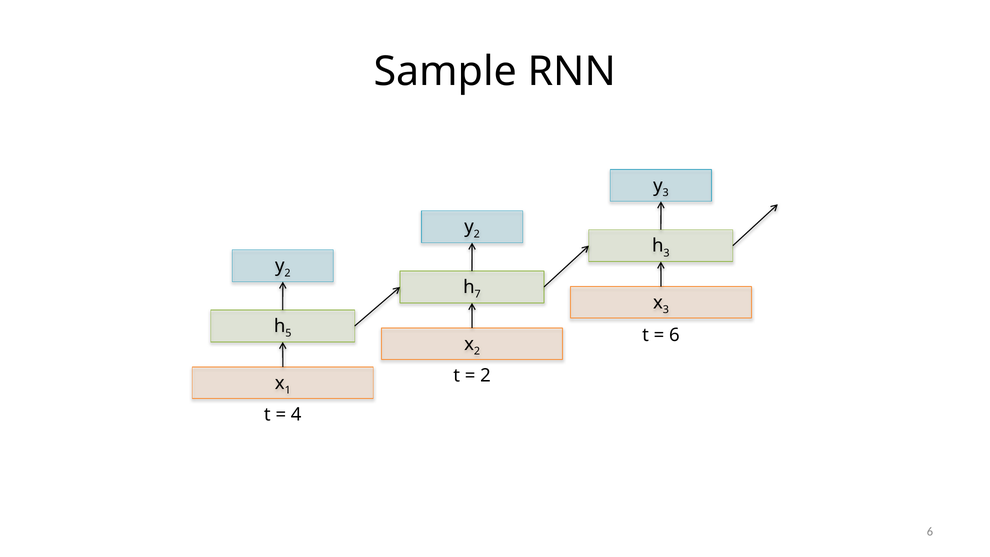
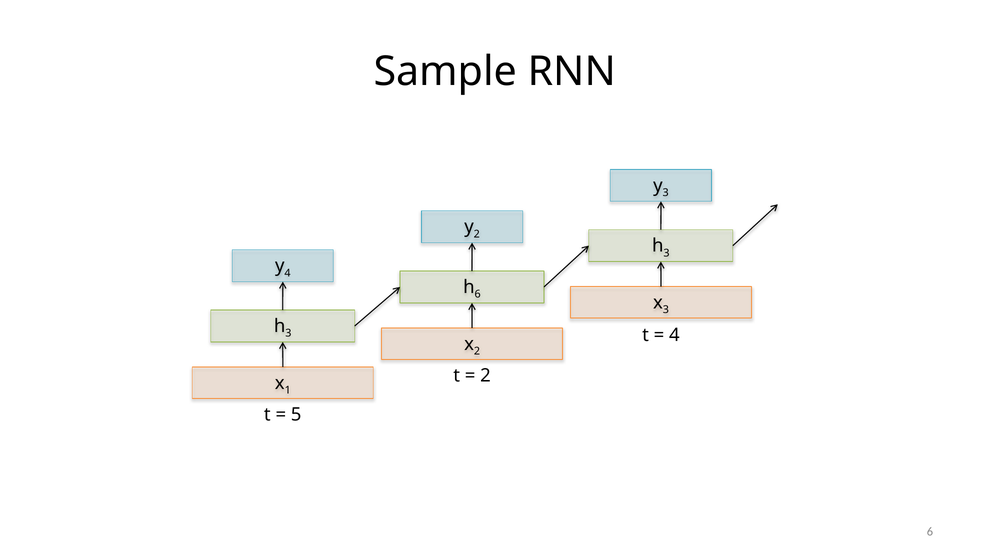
2 at (288, 273): 2 -> 4
7 at (478, 294): 7 -> 6
5 at (288, 333): 5 -> 3
6 at (674, 335): 6 -> 4
4: 4 -> 5
